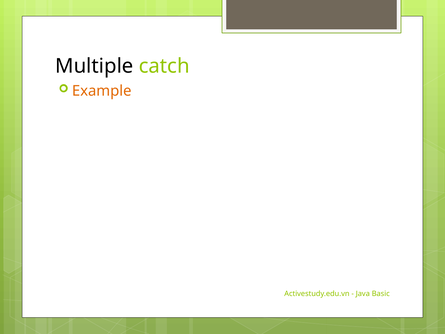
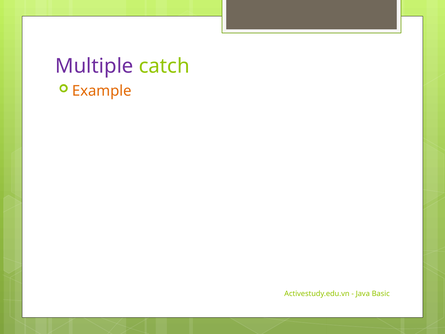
Multiple colour: black -> purple
